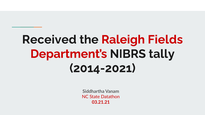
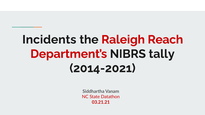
Received: Received -> Incidents
Fields: Fields -> Reach
